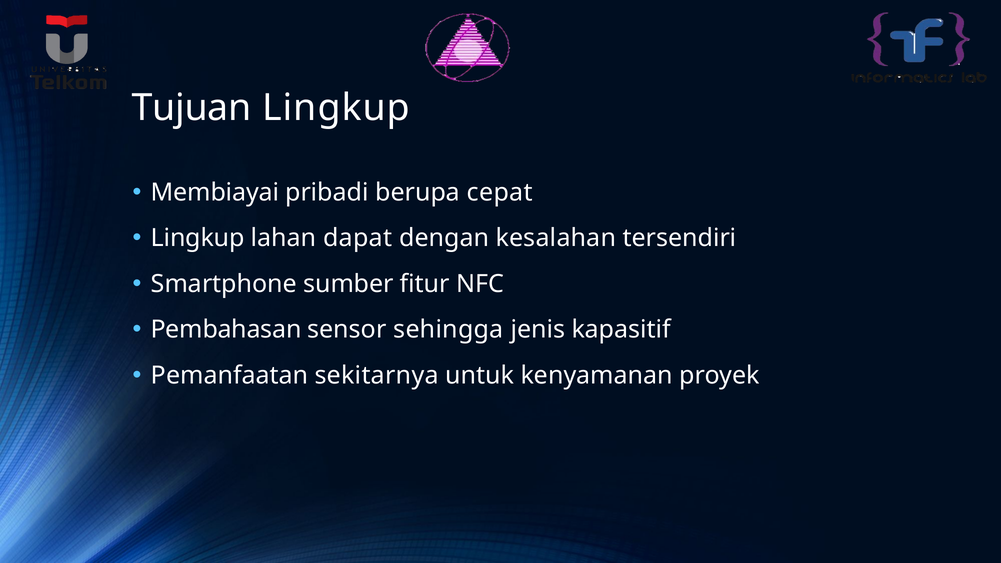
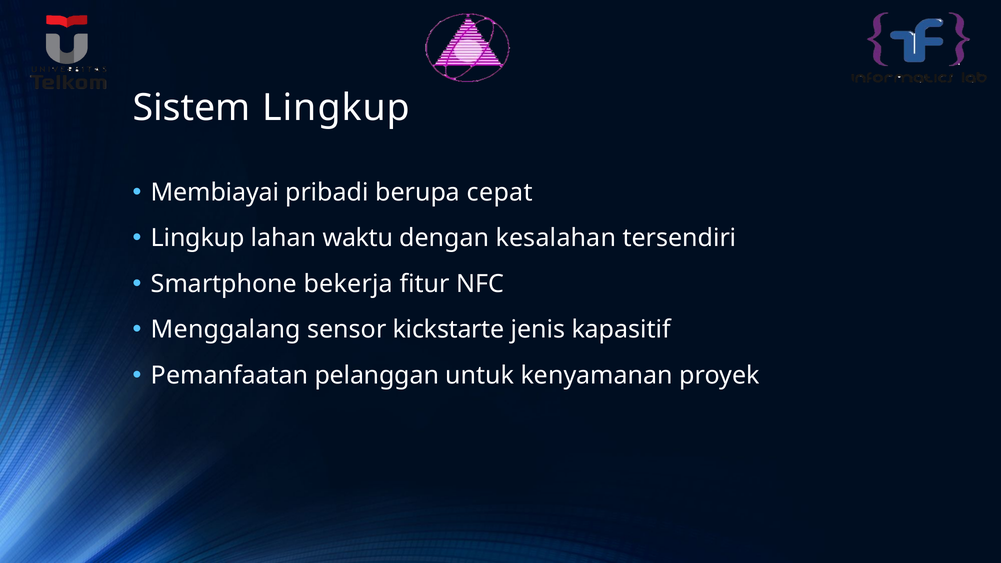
Tujuan: Tujuan -> Sistem
dapat: dapat -> waktu
sumber: sumber -> bekerja
Pembahasan: Pembahasan -> Menggalang
sehingga: sehingga -> kickstarte
sekitarnya: sekitarnya -> pelanggan
